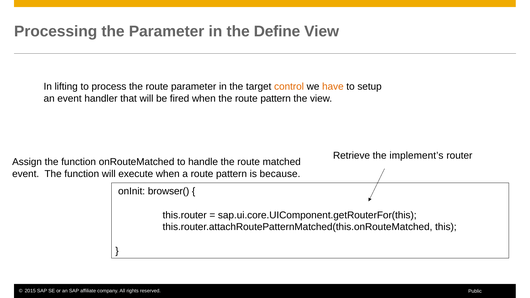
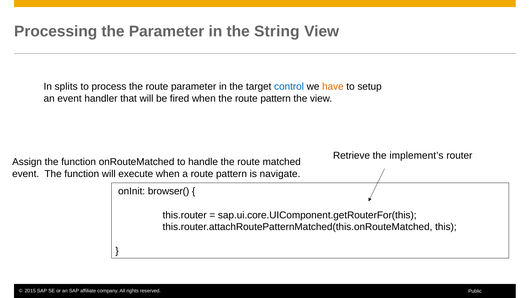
Define: Define -> String
lifting: lifting -> splits
control colour: orange -> blue
because: because -> navigate
